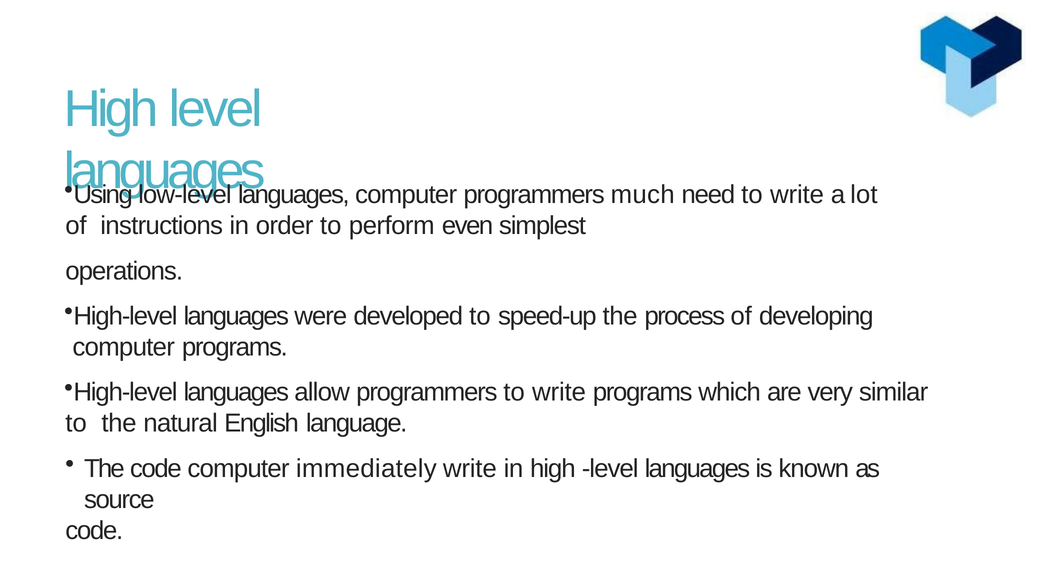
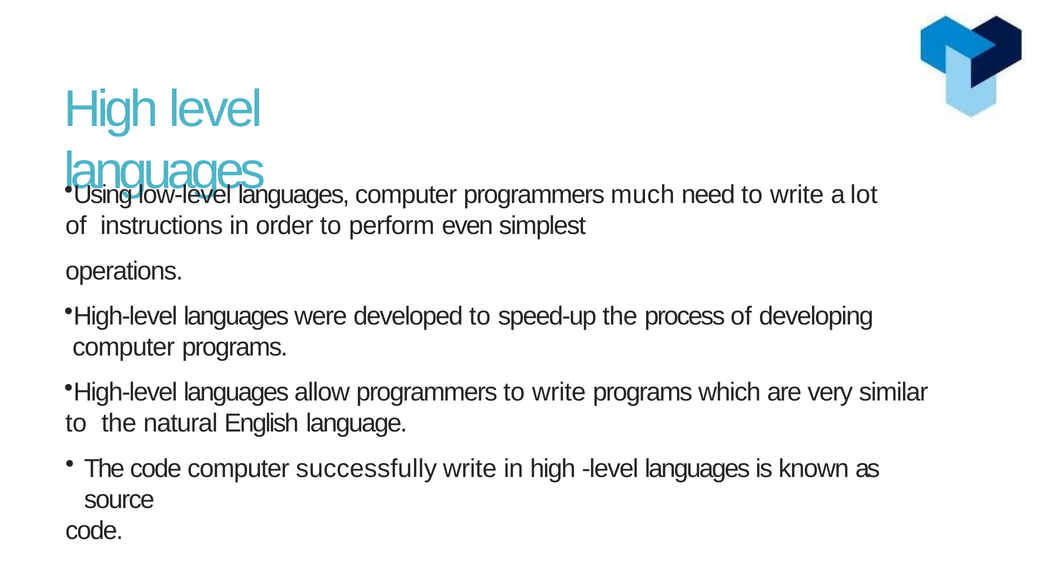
immediately: immediately -> successfully
